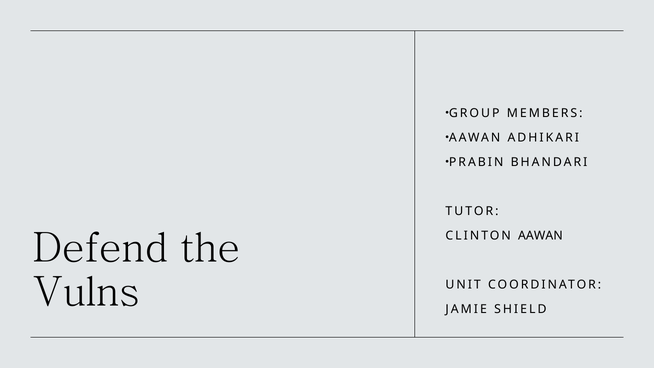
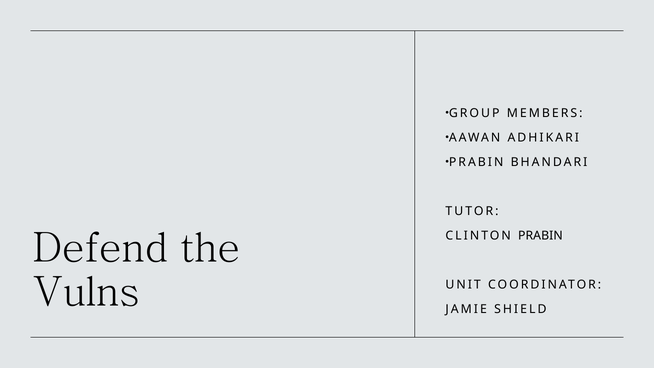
CLINTON AAWAN: AAWAN -> PRABIN
